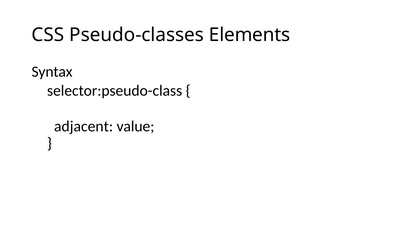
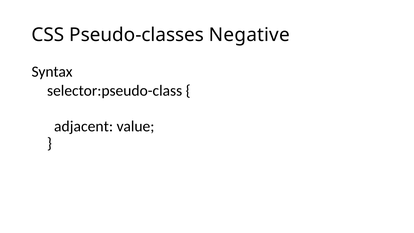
Elements: Elements -> Negative
